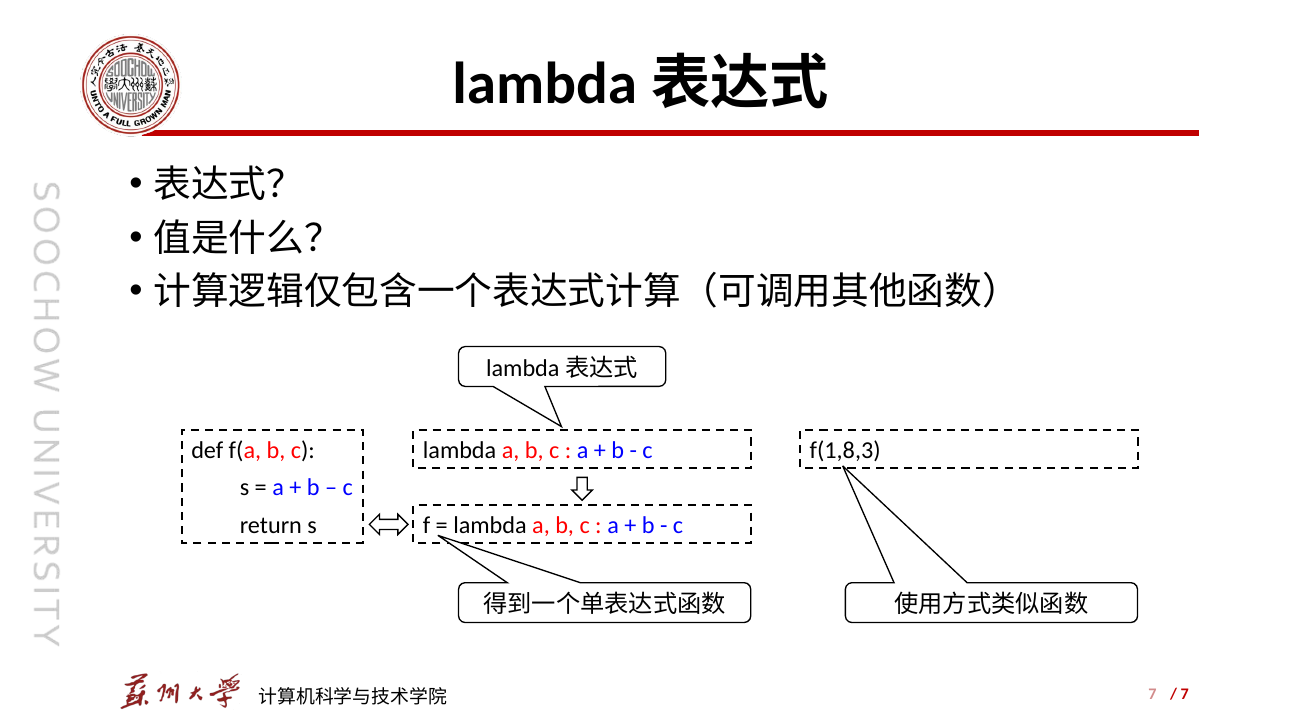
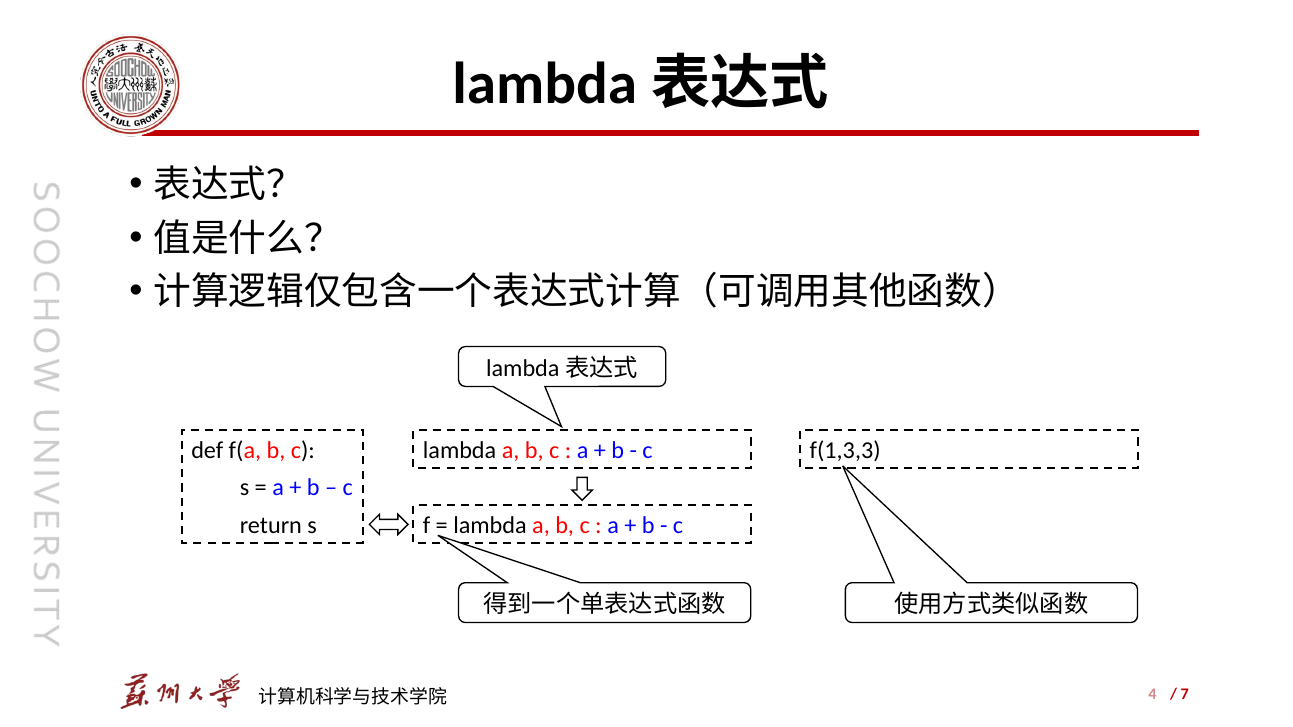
f(1,8,3: f(1,8,3 -> f(1,3,3
7 at (1152, 694): 7 -> 4
